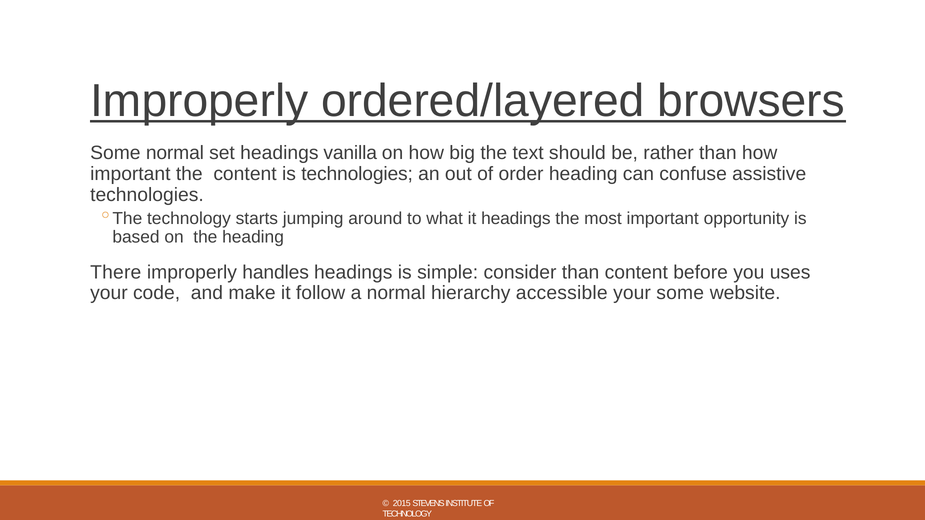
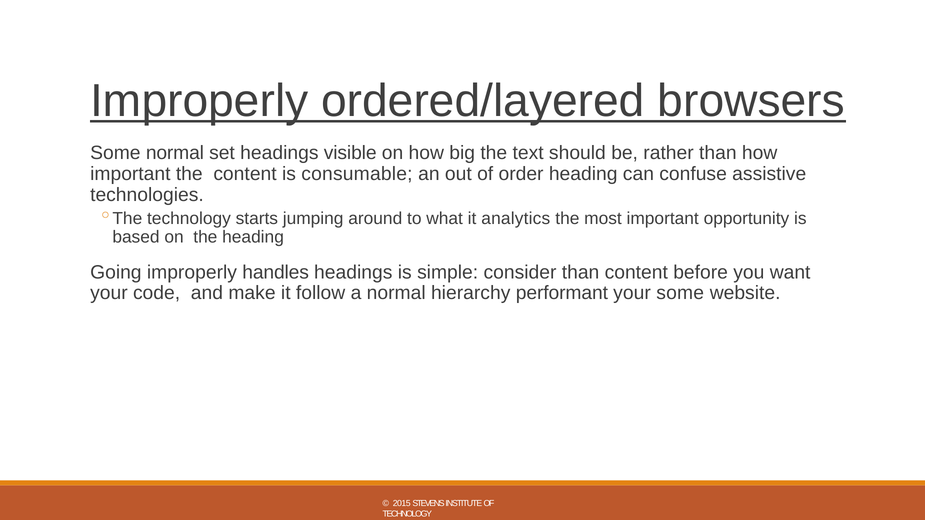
vanilla: vanilla -> visible
is technologies: technologies -> consumable
it headings: headings -> analytics
There: There -> Going
uses: uses -> want
accessible: accessible -> performant
